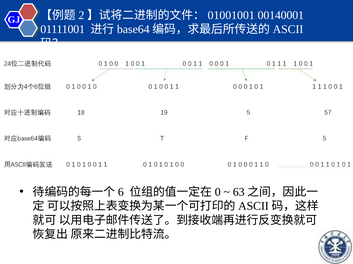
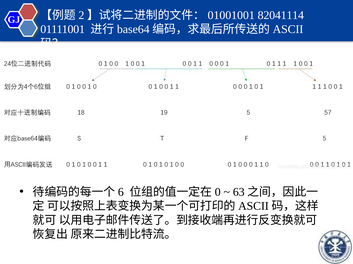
00140001: 00140001 -> 82041114
